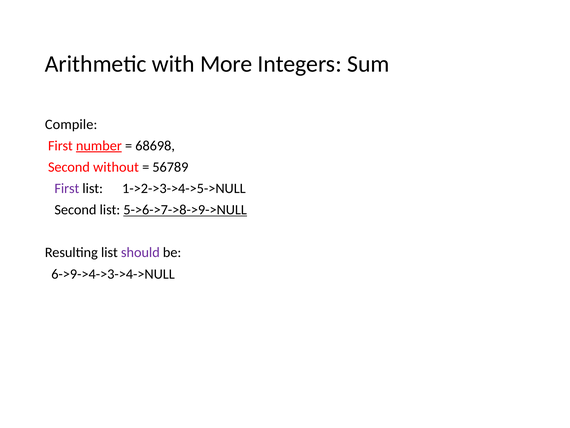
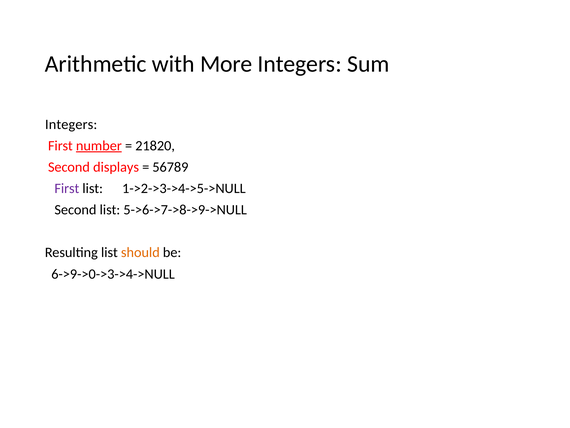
Compile at (71, 124): Compile -> Integers
68698: 68698 -> 21820
without: without -> displays
5->6->7->8->9->NULL underline: present -> none
should colour: purple -> orange
6->9->4->3->4->NULL: 6->9->4->3->4->NULL -> 6->9->0->3->4->NULL
